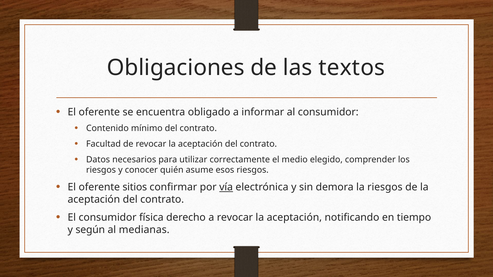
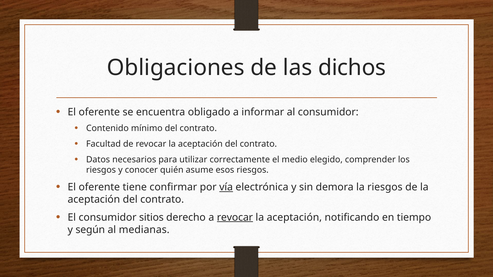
textos: textos -> dichos
sitios: sitios -> tiene
física: física -> sitios
revocar at (235, 218) underline: none -> present
